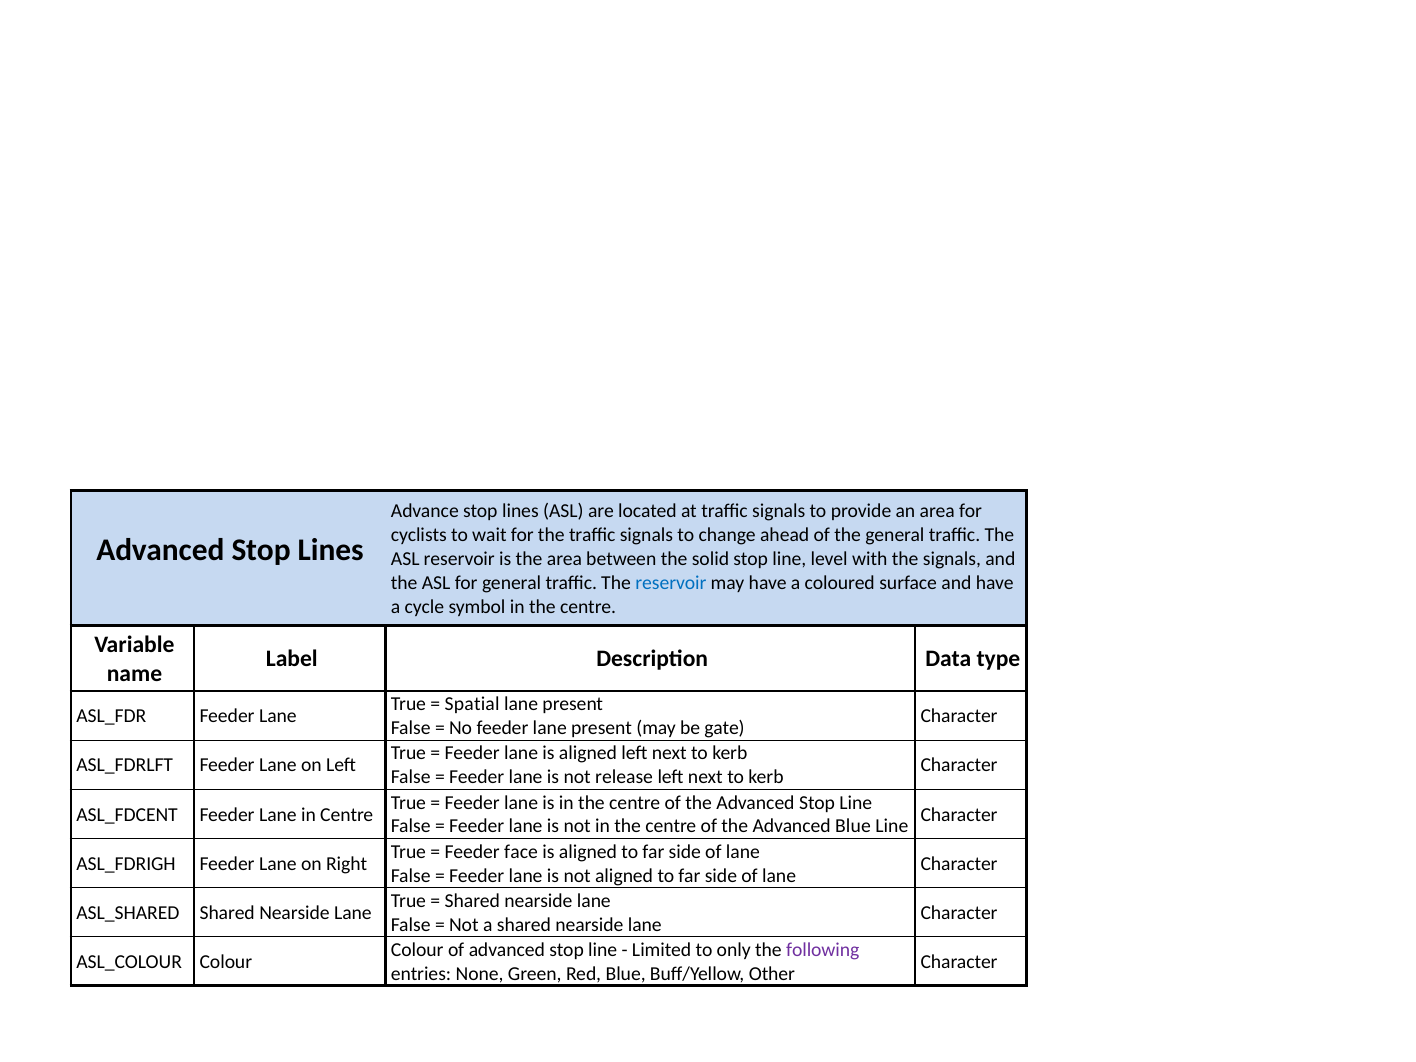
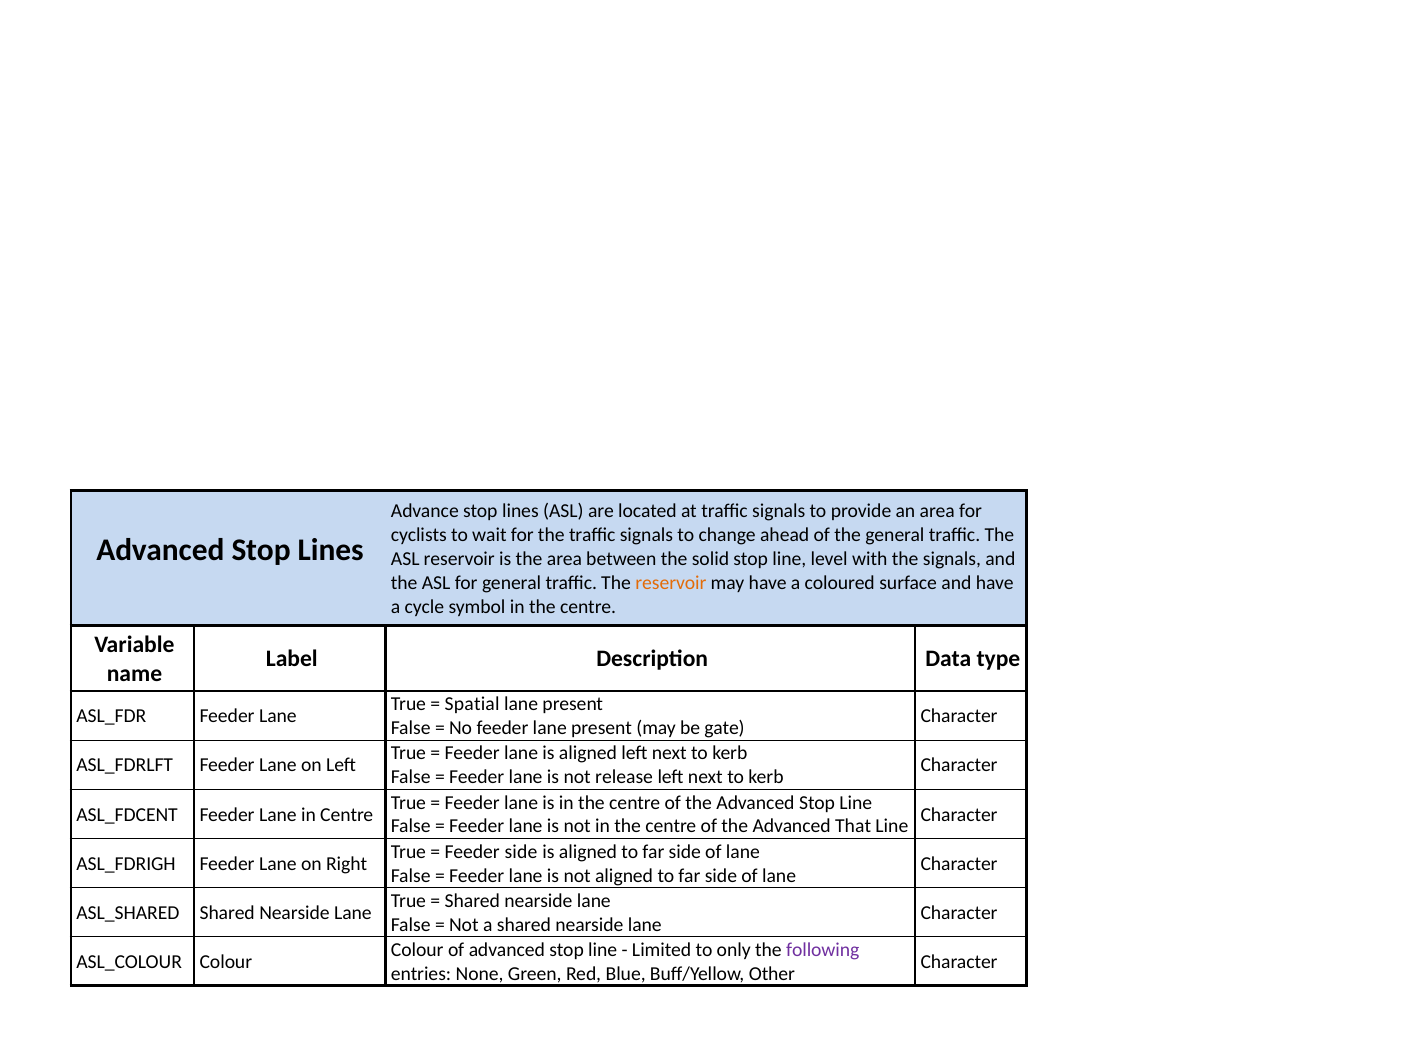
reservoir at (671, 583) colour: blue -> orange
Advanced Blue: Blue -> That
Feeder face: face -> side
